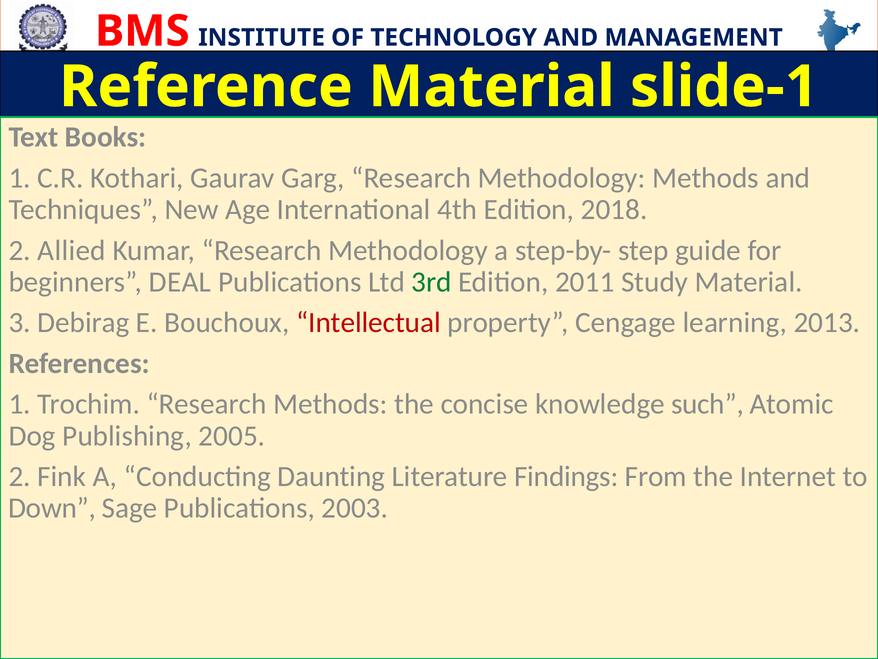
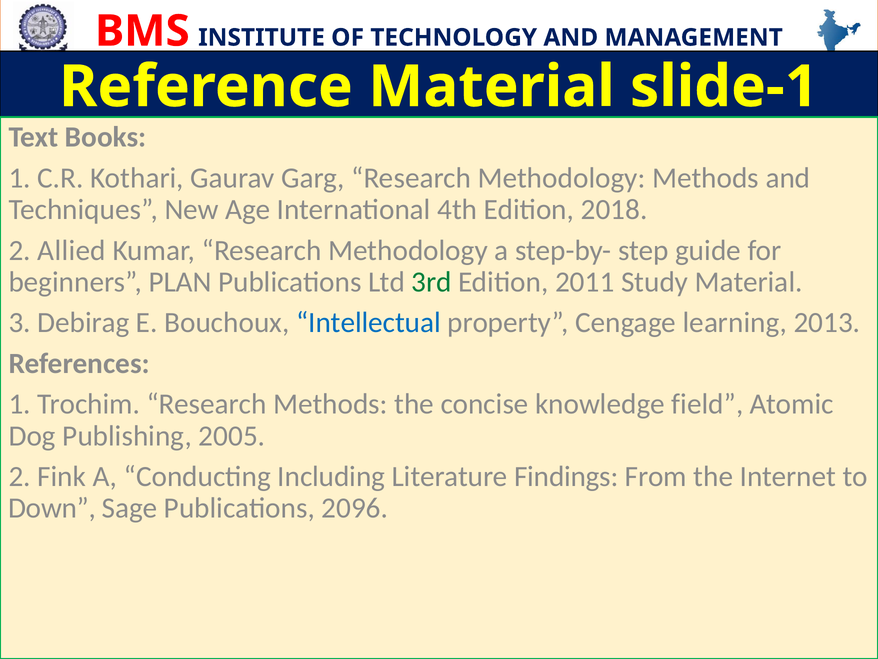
DEAL: DEAL -> PLAN
Intellectual colour: red -> blue
such: such -> field
Daunting: Daunting -> Including
2003: 2003 -> 2096
